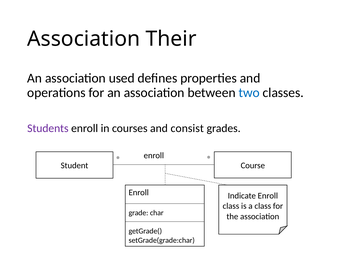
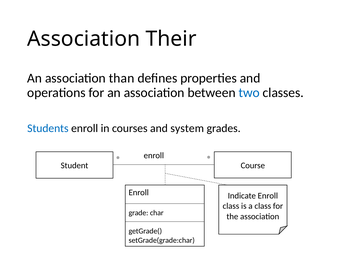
used: used -> than
Students colour: purple -> blue
consist: consist -> system
